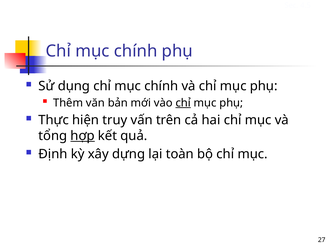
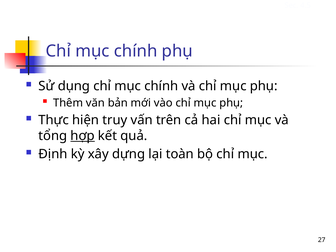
chỉ at (183, 103) underline: present -> none
